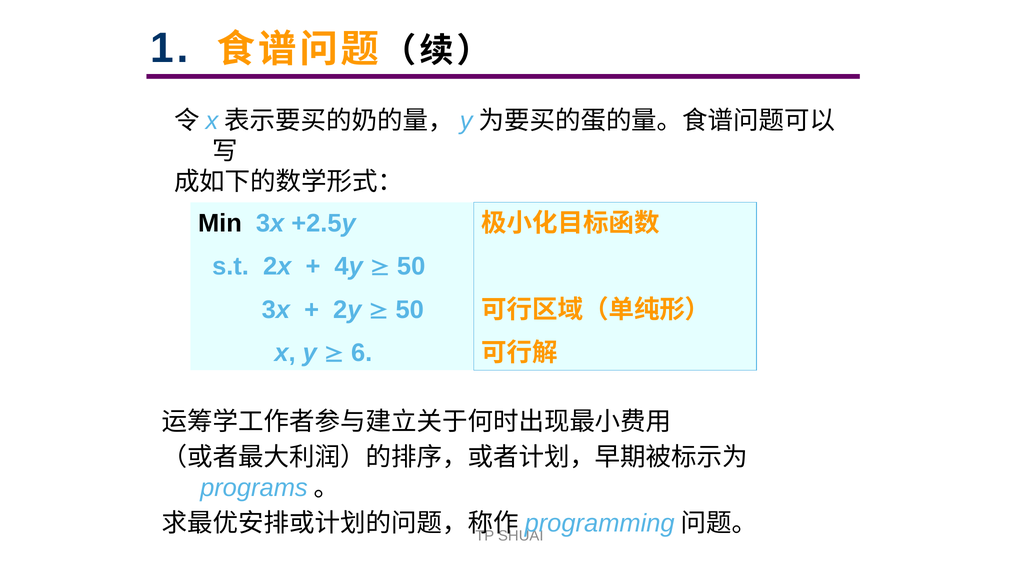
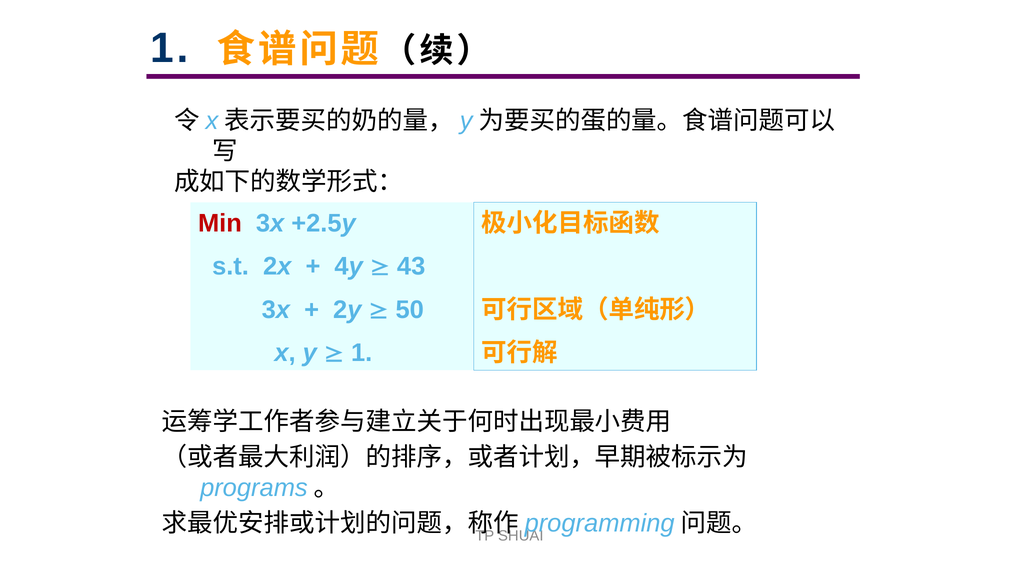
Min colour: black -> red
50 at (411, 266): 50 -> 43
6 at (362, 353): 6 -> 1
